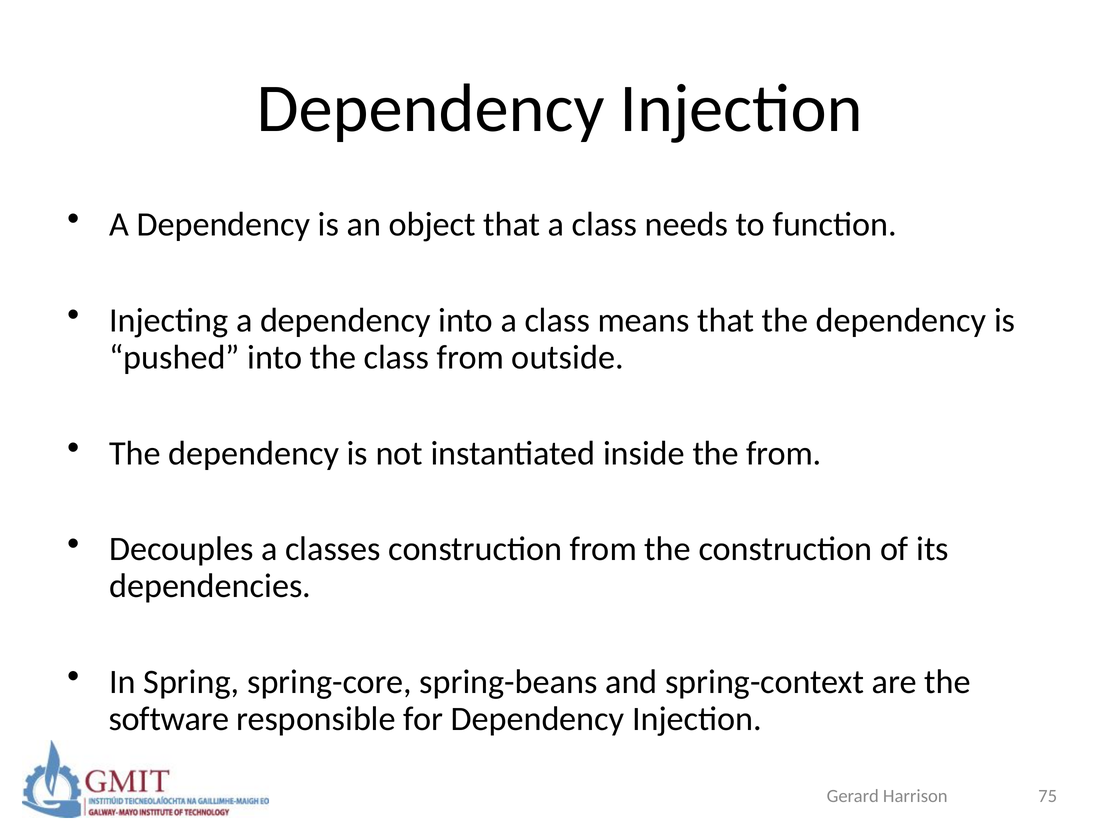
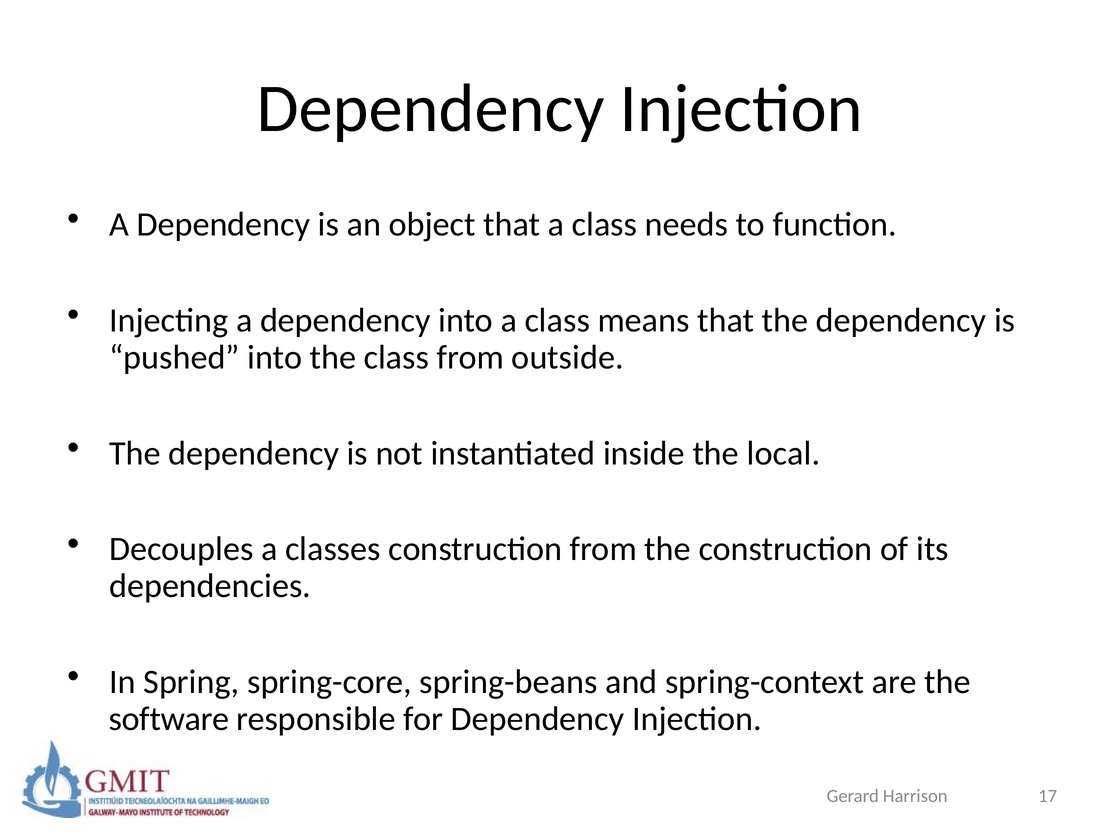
the from: from -> local
75: 75 -> 17
